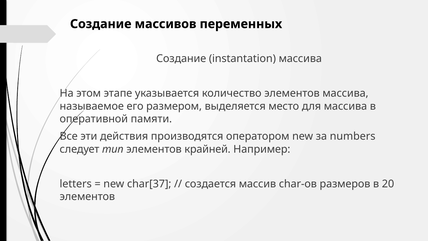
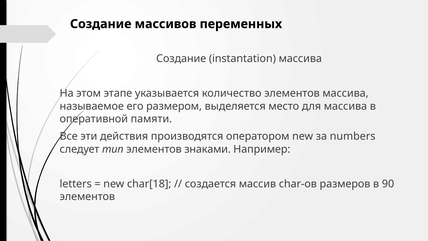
крайней: крайней -> знаками
char[37: char[37 -> char[18
20: 20 -> 90
